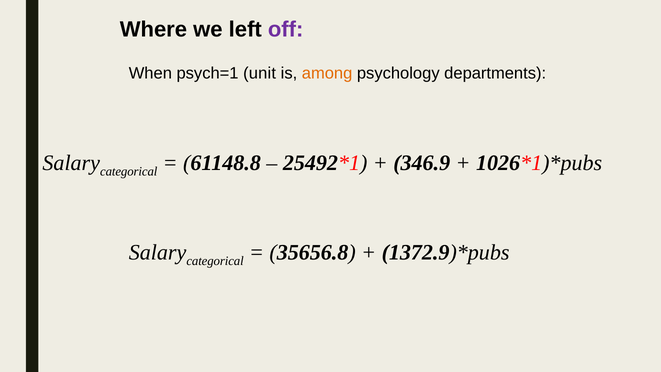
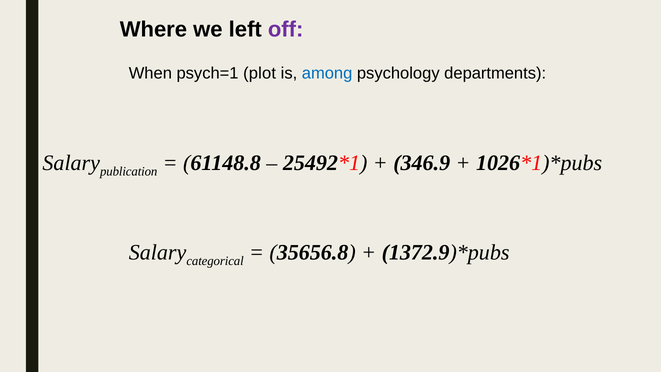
unit: unit -> plot
among colour: orange -> blue
categorical at (129, 172): categorical -> publication
